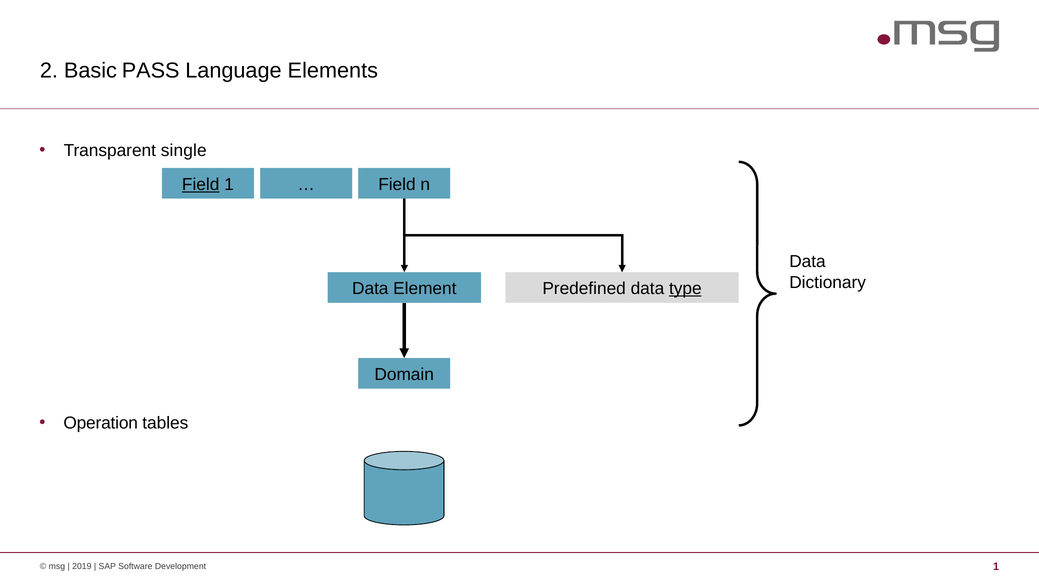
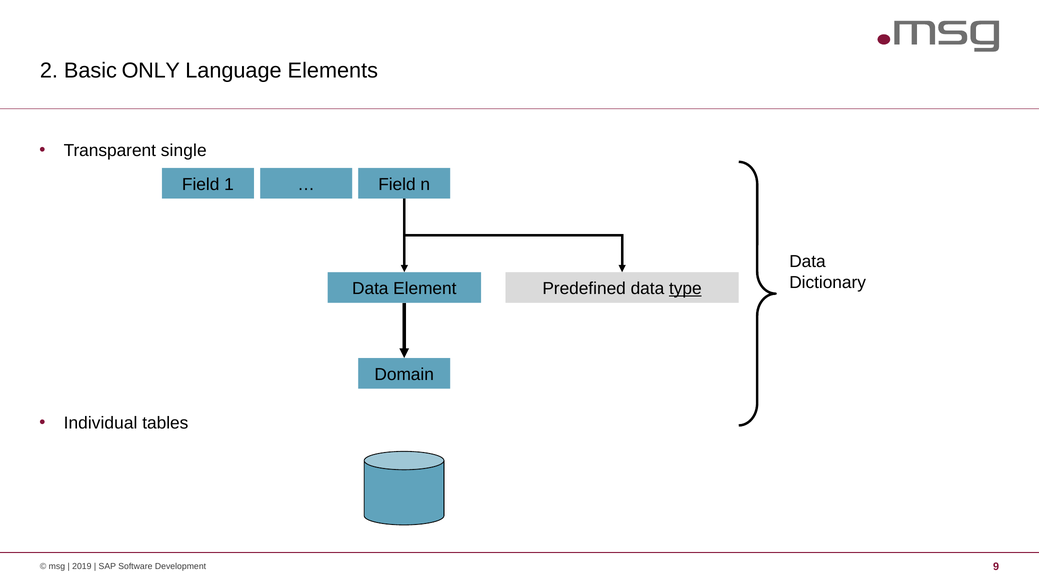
PASS: PASS -> ONLY
Field at (201, 185) underline: present -> none
Operation: Operation -> Individual
Development 1: 1 -> 9
